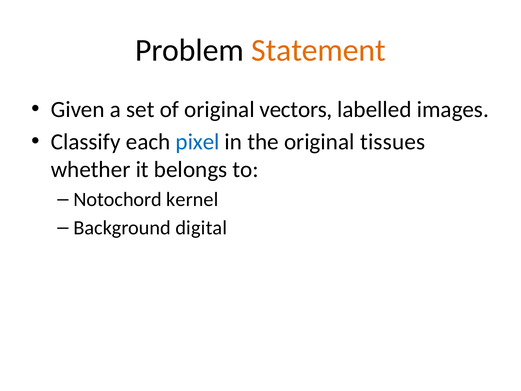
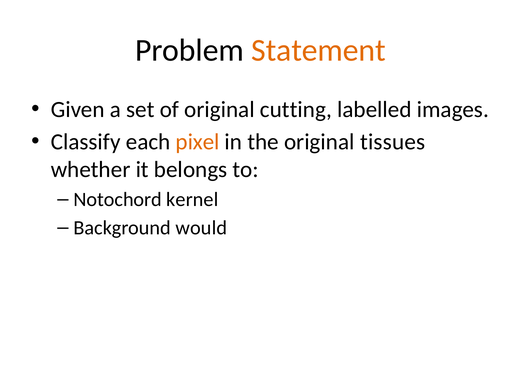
vectors: vectors -> cutting
pixel colour: blue -> orange
digital: digital -> would
